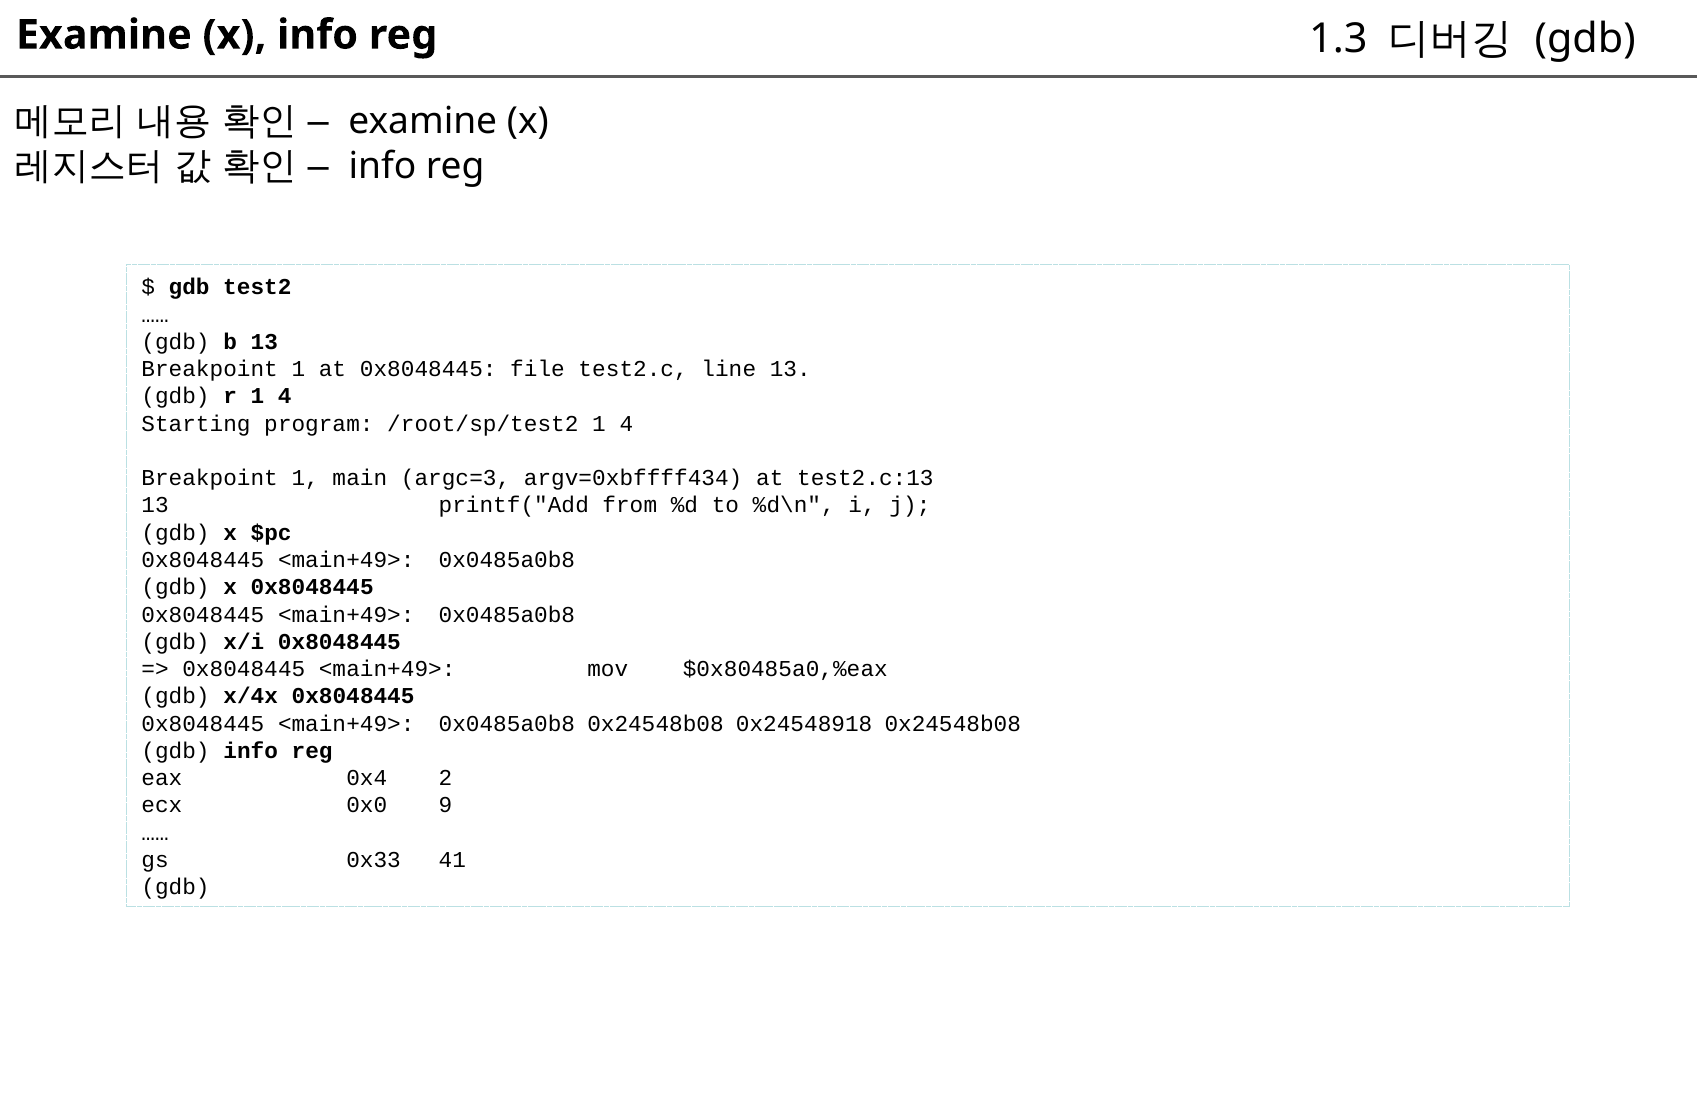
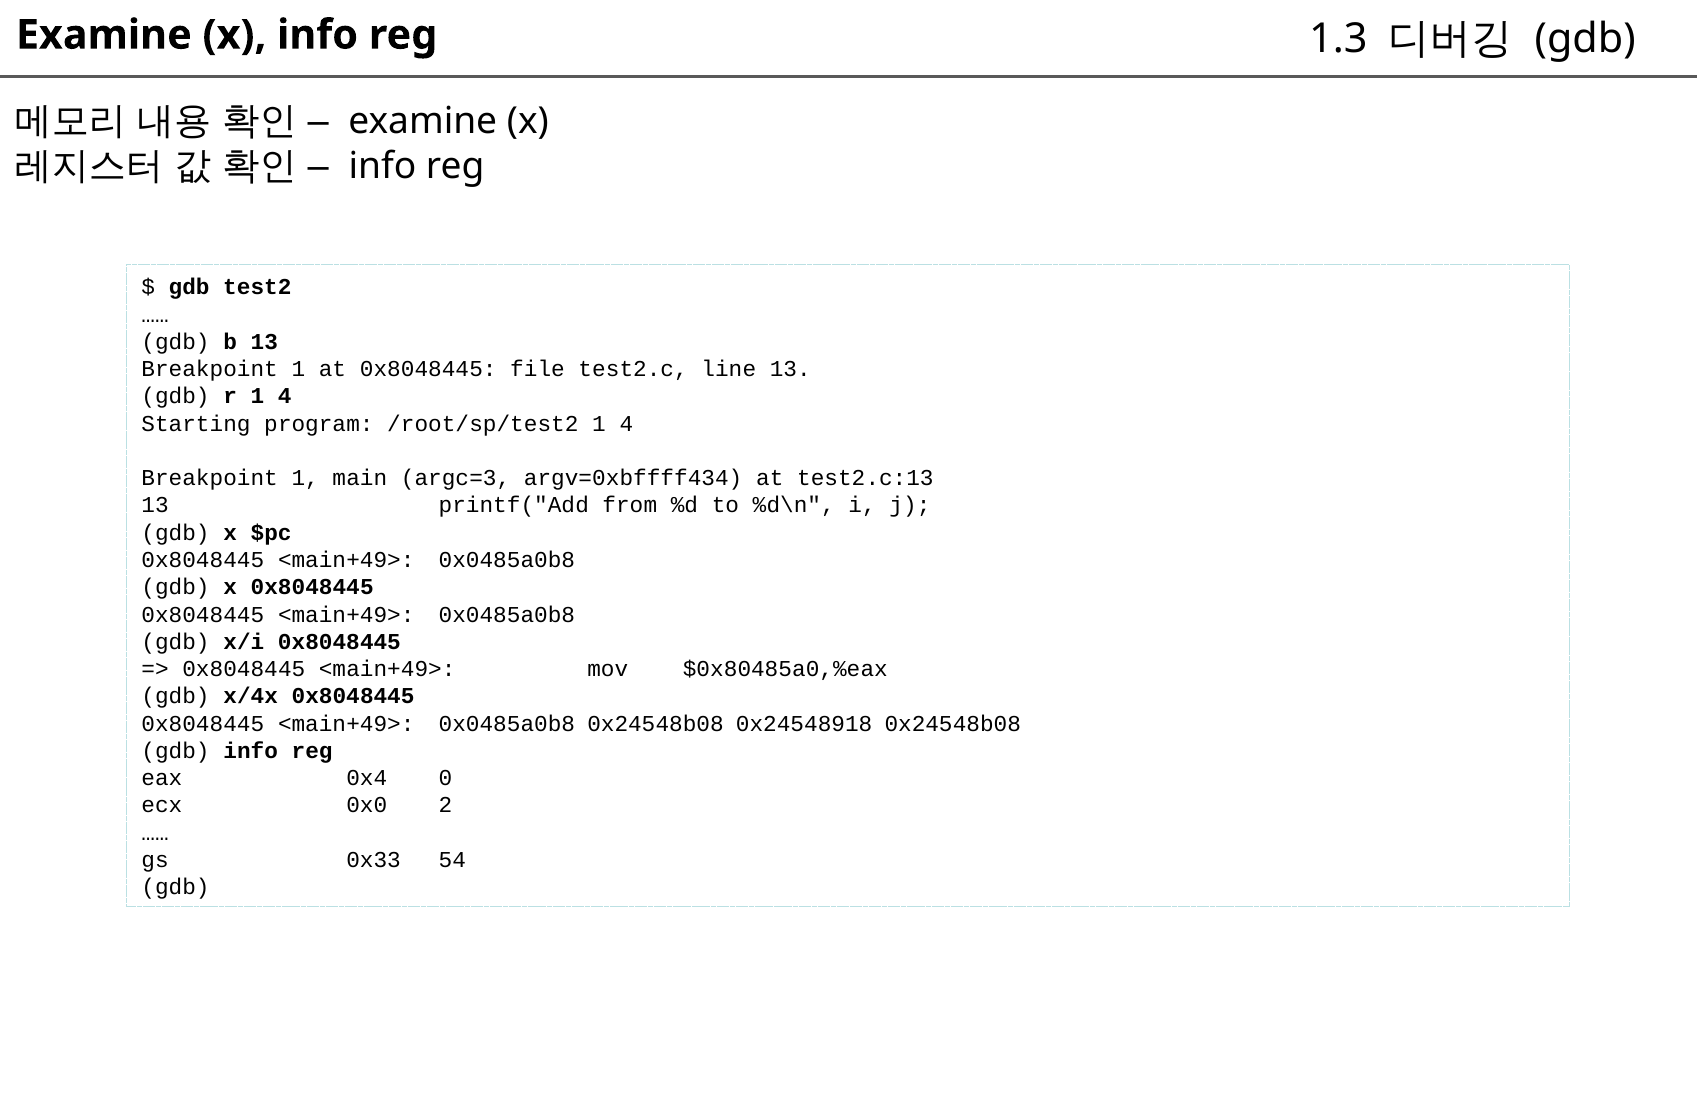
2: 2 -> 0
9: 9 -> 2
41: 41 -> 54
